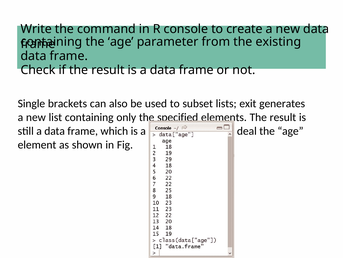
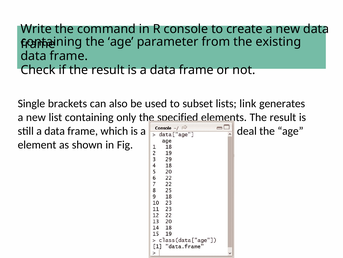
exit: exit -> link
